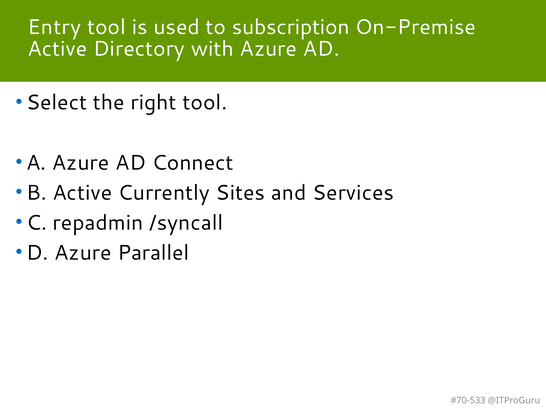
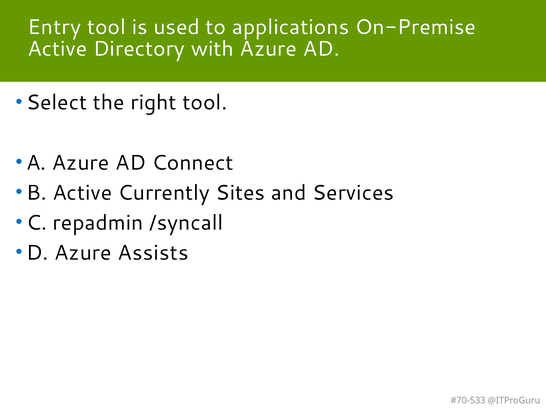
subscription: subscription -> applications
Parallel: Parallel -> Assists
